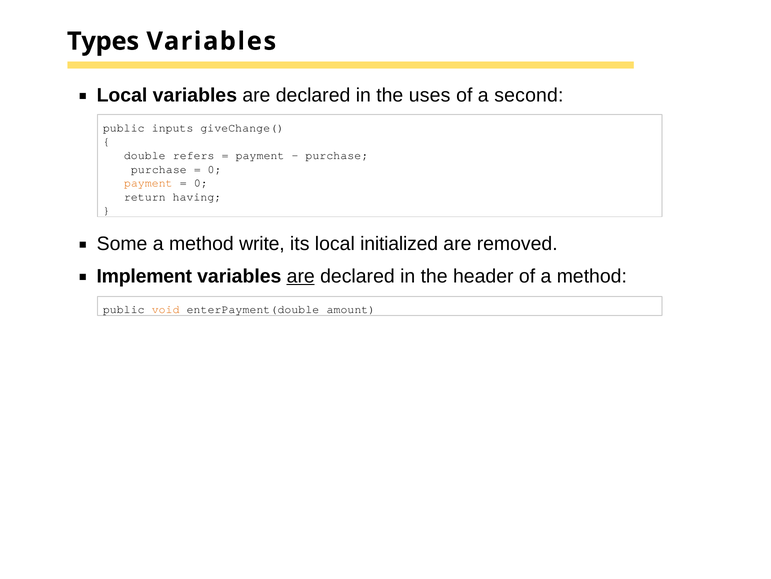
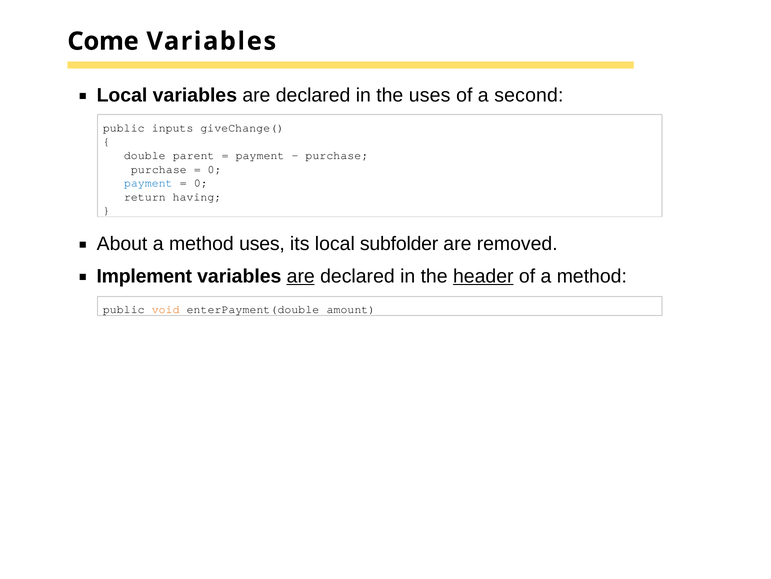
Types: Types -> Come
refers: refers -> parent
payment at (148, 183) colour: orange -> blue
Some: Some -> About
method write: write -> uses
initialized: initialized -> subfolder
header underline: none -> present
